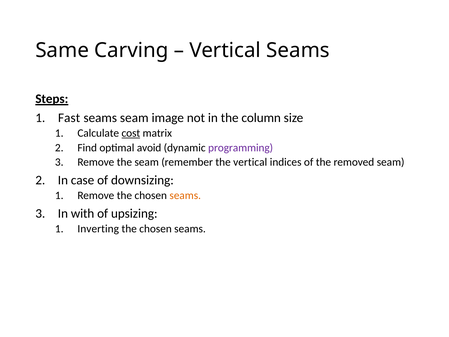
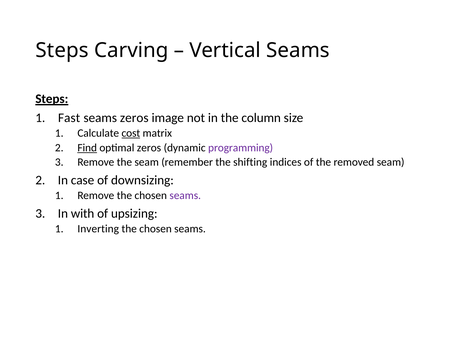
Same at (62, 50): Same -> Steps
seams seam: seam -> zeros
Find underline: none -> present
optimal avoid: avoid -> zeros
the vertical: vertical -> shifting
seams at (185, 195) colour: orange -> purple
